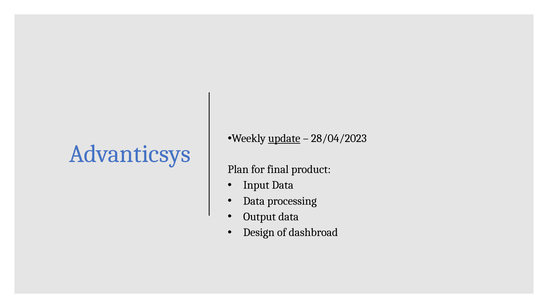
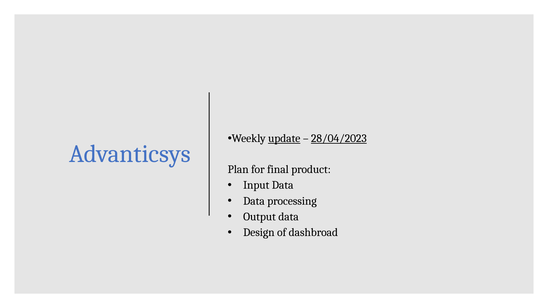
28/04/2023 underline: none -> present
